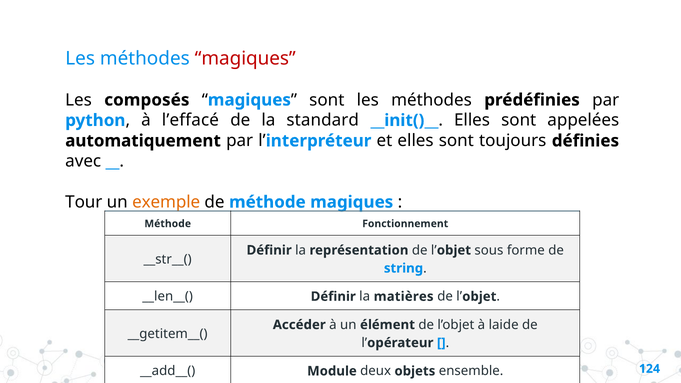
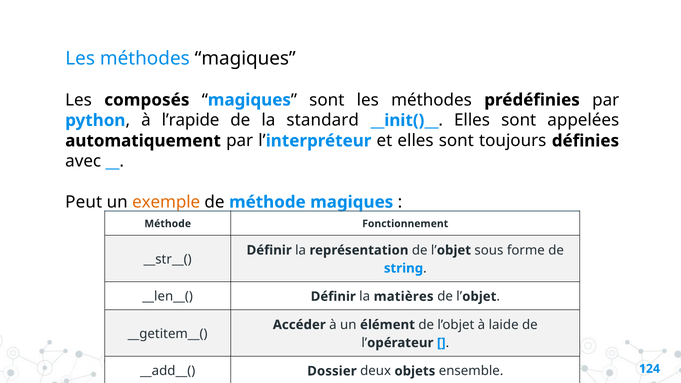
magiques at (245, 58) colour: red -> black
l’effacé: l’effacé -> l’rapide
Tour: Tour -> Peut
Module: Module -> Dossier
